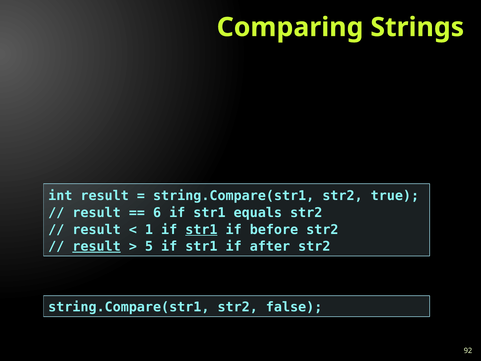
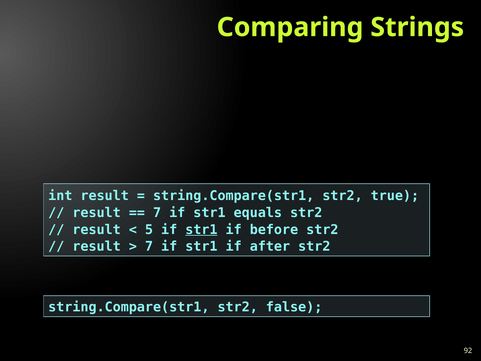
6 at (157, 213): 6 -> 7
1: 1 -> 5
result at (97, 246) underline: present -> none
5 at (149, 246): 5 -> 7
